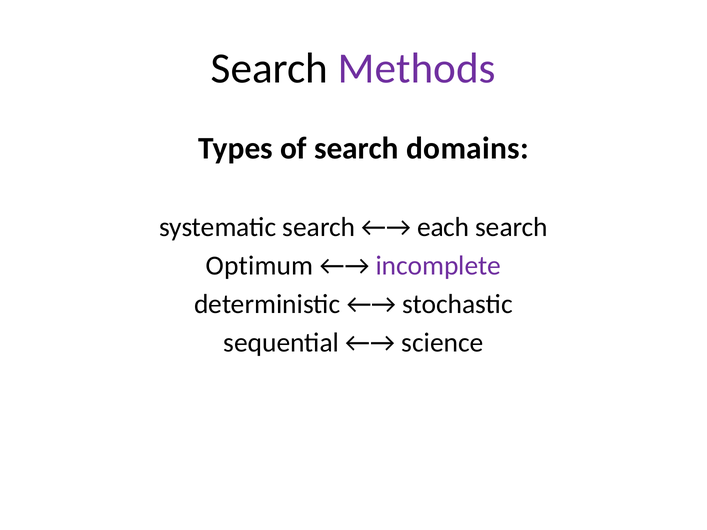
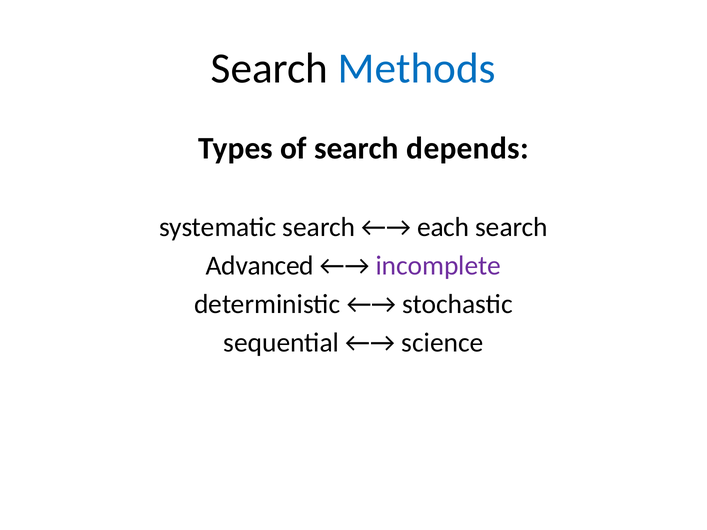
Methods colour: purple -> blue
domains: domains -> depends
Optimum: Optimum -> Advanced
